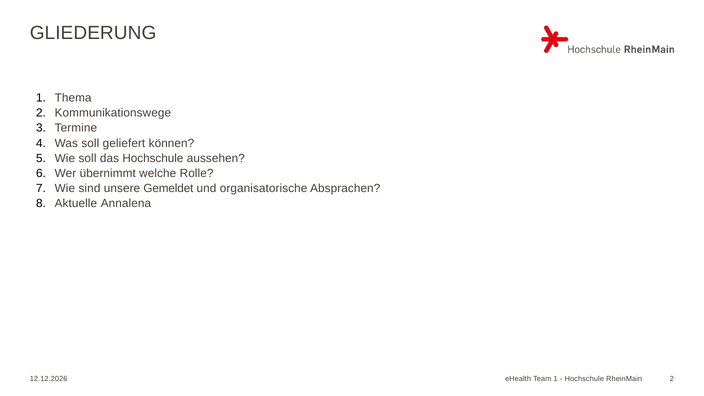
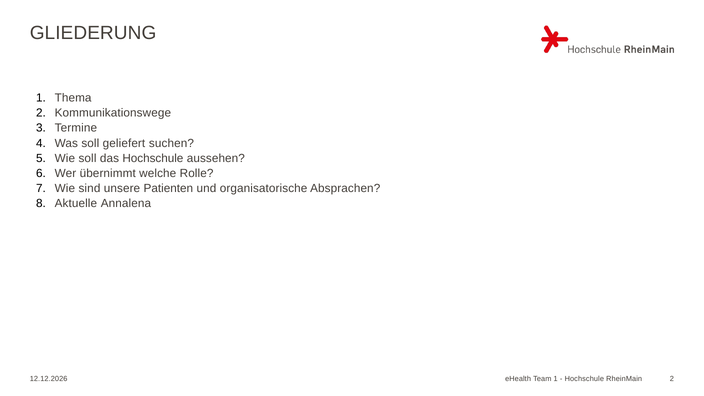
können: können -> suchen
Gemeldet: Gemeldet -> Patienten
